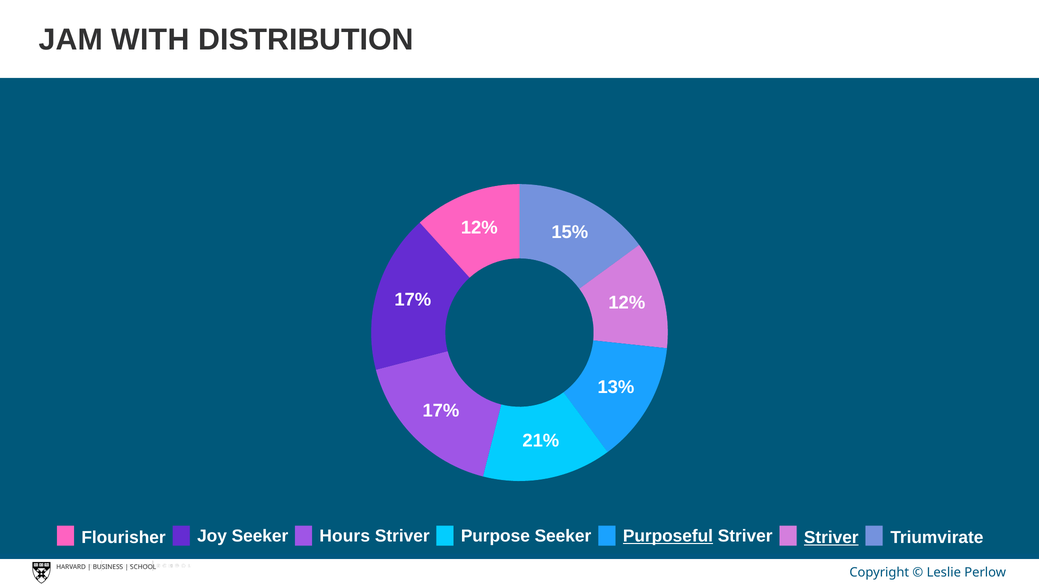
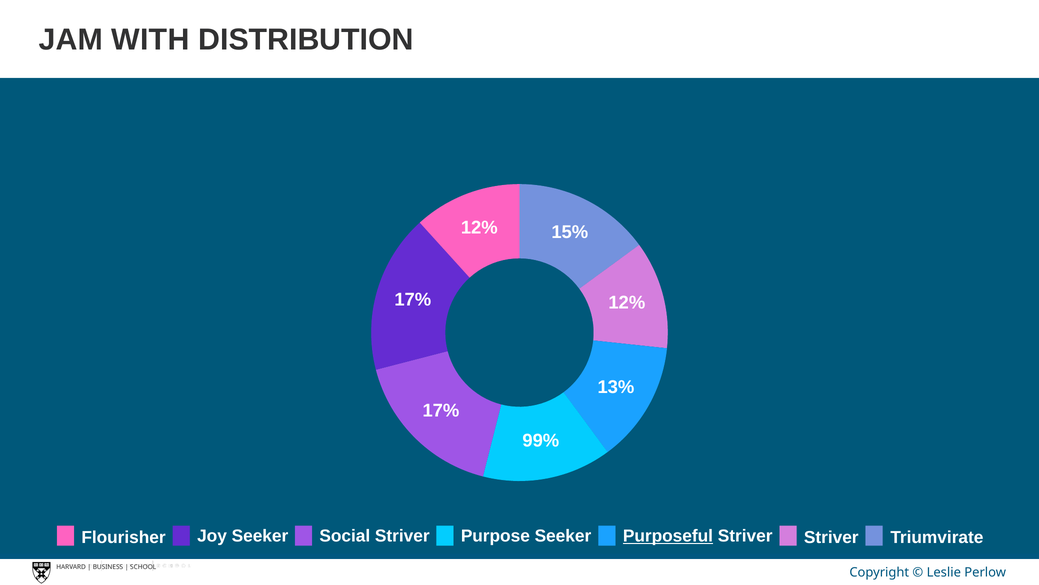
21%: 21% -> 99%
Hours: Hours -> Social
Striver at (831, 537) underline: present -> none
